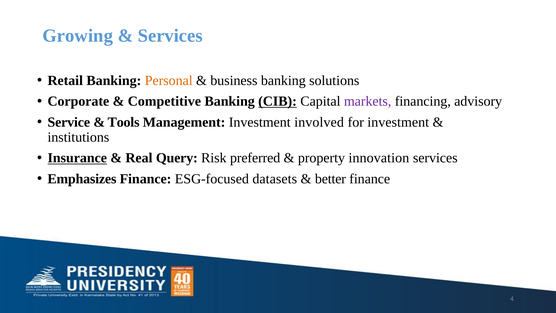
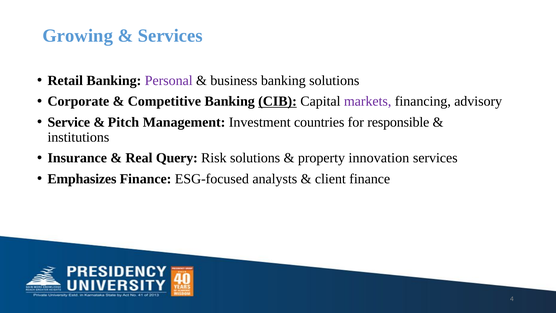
Personal colour: orange -> purple
Tools: Tools -> Pitch
involved: involved -> countries
for investment: investment -> responsible
Insurance underline: present -> none
Risk preferred: preferred -> solutions
datasets: datasets -> analysts
better: better -> client
